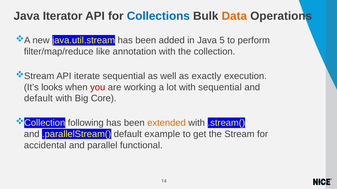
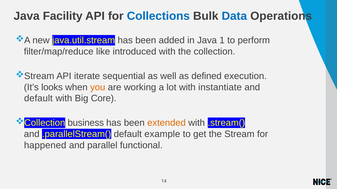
Iterator: Iterator -> Facility
Data colour: orange -> blue
5: 5 -> 1
annotation: annotation -> introduced
exactly: exactly -> defined
you colour: red -> orange
with sequential: sequential -> instantiate
following: following -> business
accidental: accidental -> happened
